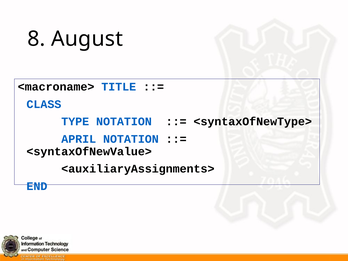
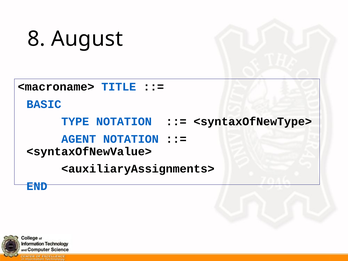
CLASS: CLASS -> BASIC
APRIL: APRIL -> AGENT
